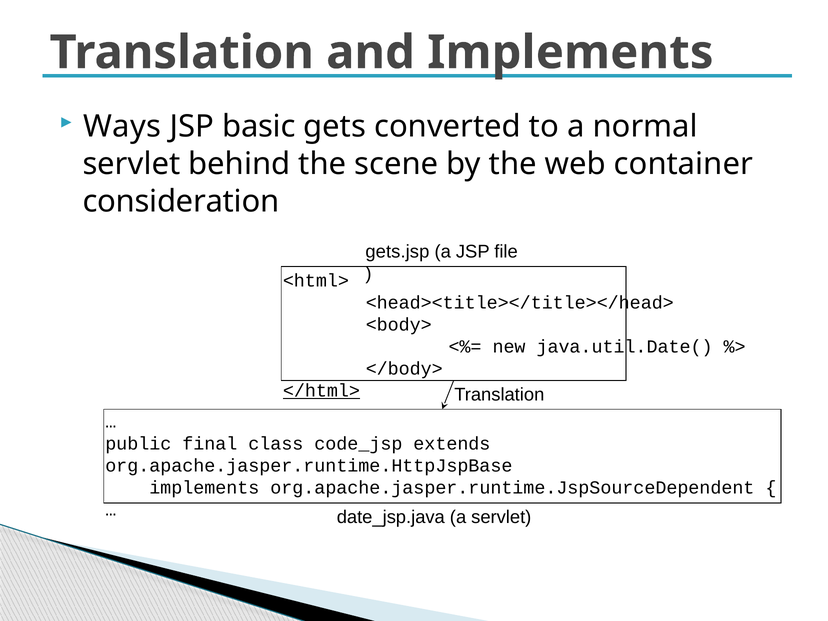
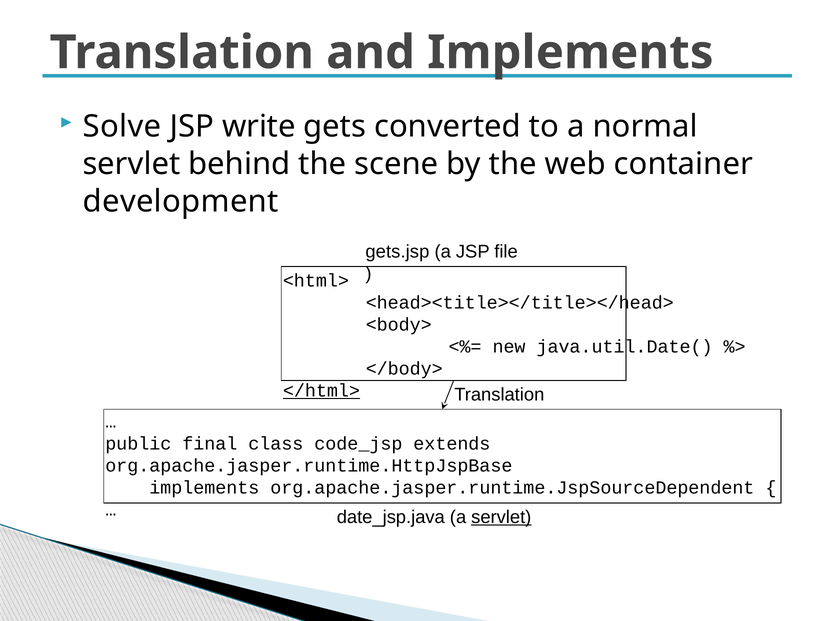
Ways: Ways -> Solve
basic: basic -> write
consideration: consideration -> development
servlet at (501, 517) underline: none -> present
